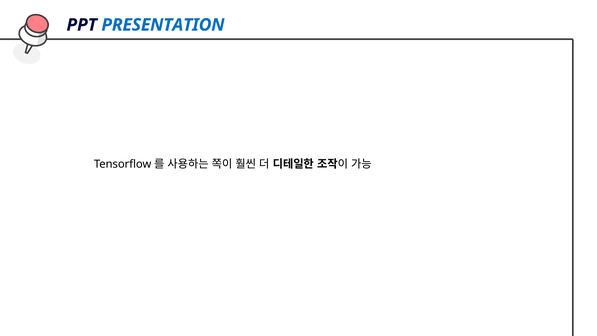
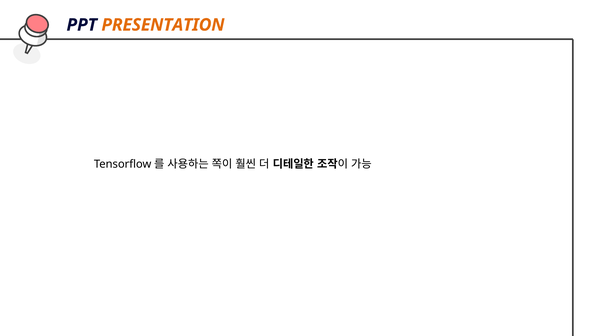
PRESENTATION colour: blue -> orange
